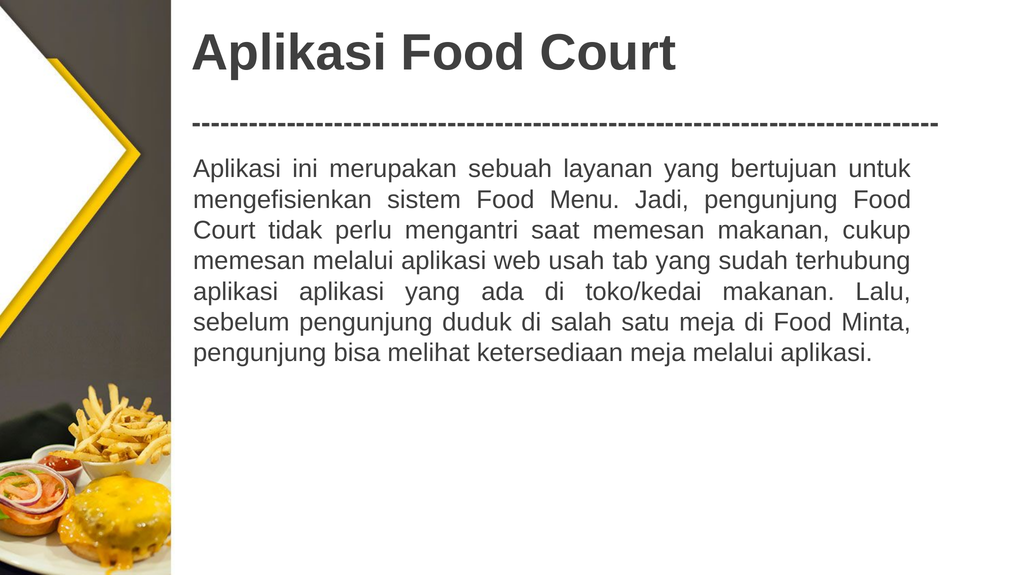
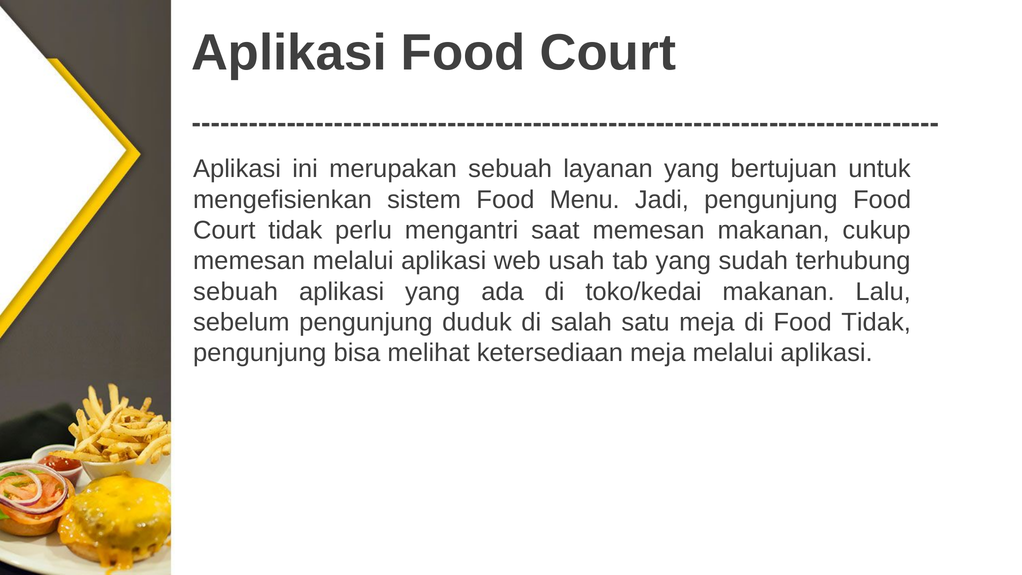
aplikasi at (236, 292): aplikasi -> sebuah
Food Minta: Minta -> Tidak
